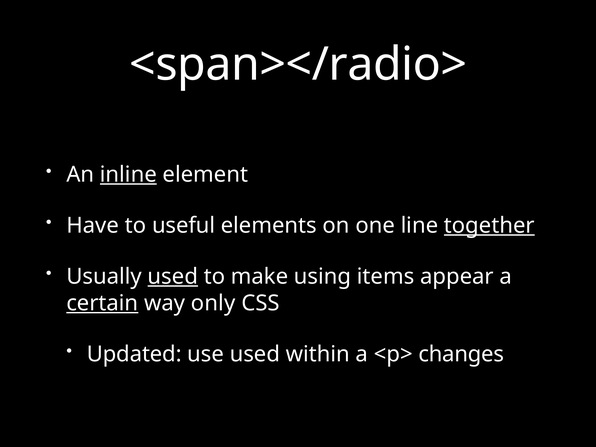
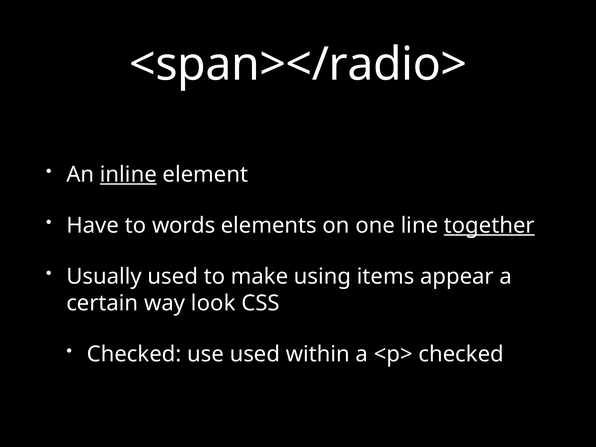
useful: useful -> words
used at (173, 277) underline: present -> none
certain underline: present -> none
only: only -> look
Updated at (134, 354): Updated -> Checked
<p> changes: changes -> checked
